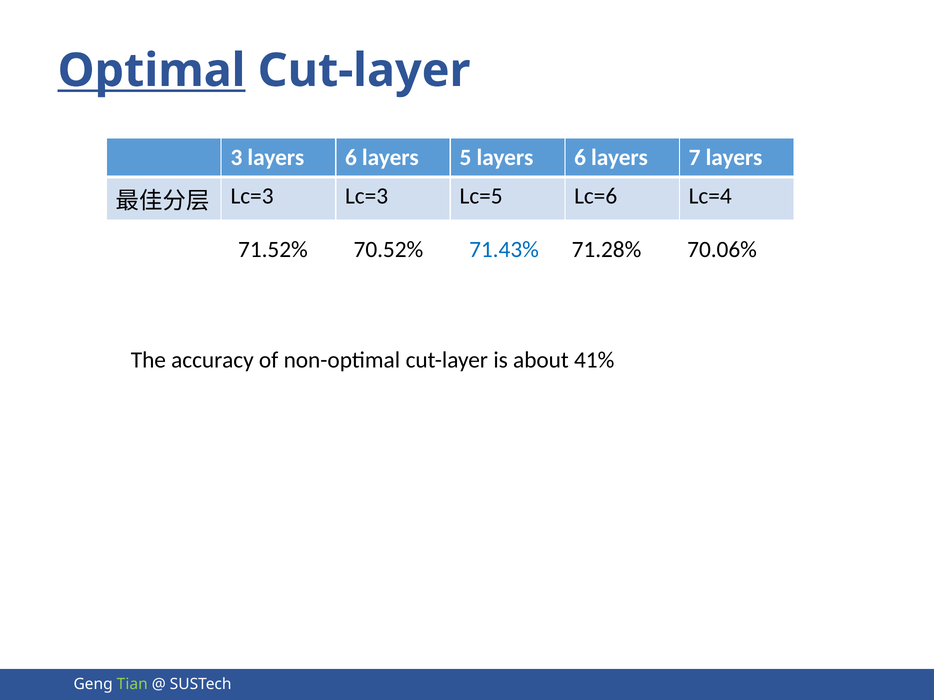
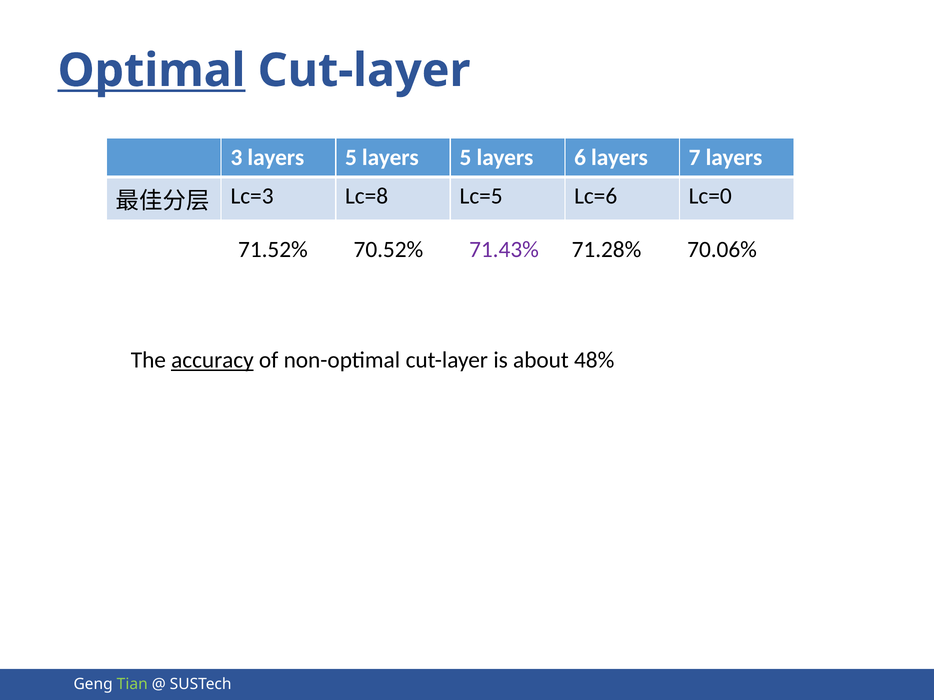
3 layers 6: 6 -> 5
Lc=3 Lc=3: Lc=3 -> Lc=8
Lc=4: Lc=4 -> Lc=0
71.43% colour: blue -> purple
accuracy underline: none -> present
41%: 41% -> 48%
